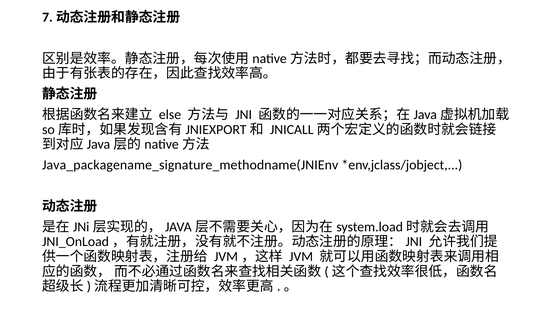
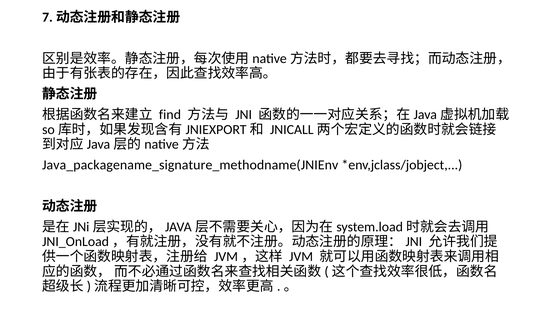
else: else -> find
